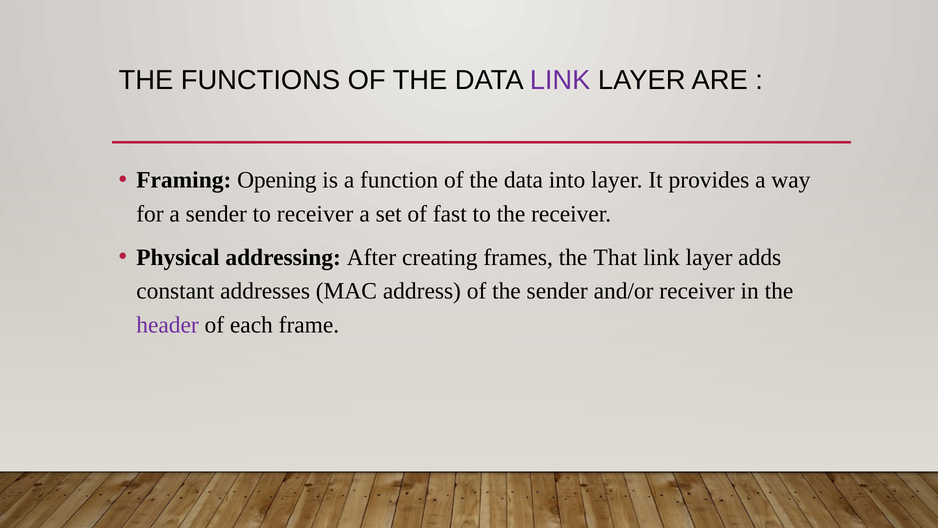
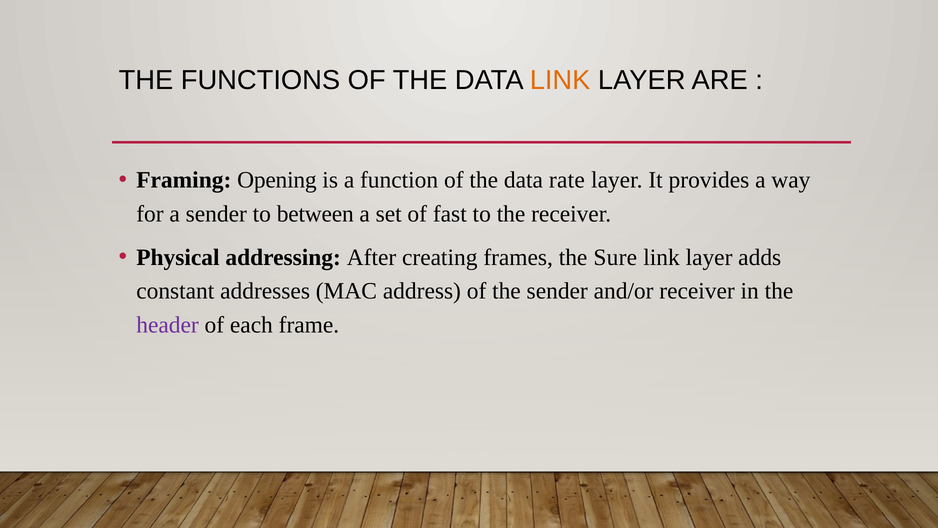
LINK at (560, 80) colour: purple -> orange
into: into -> rate
to receiver: receiver -> between
That: That -> Sure
